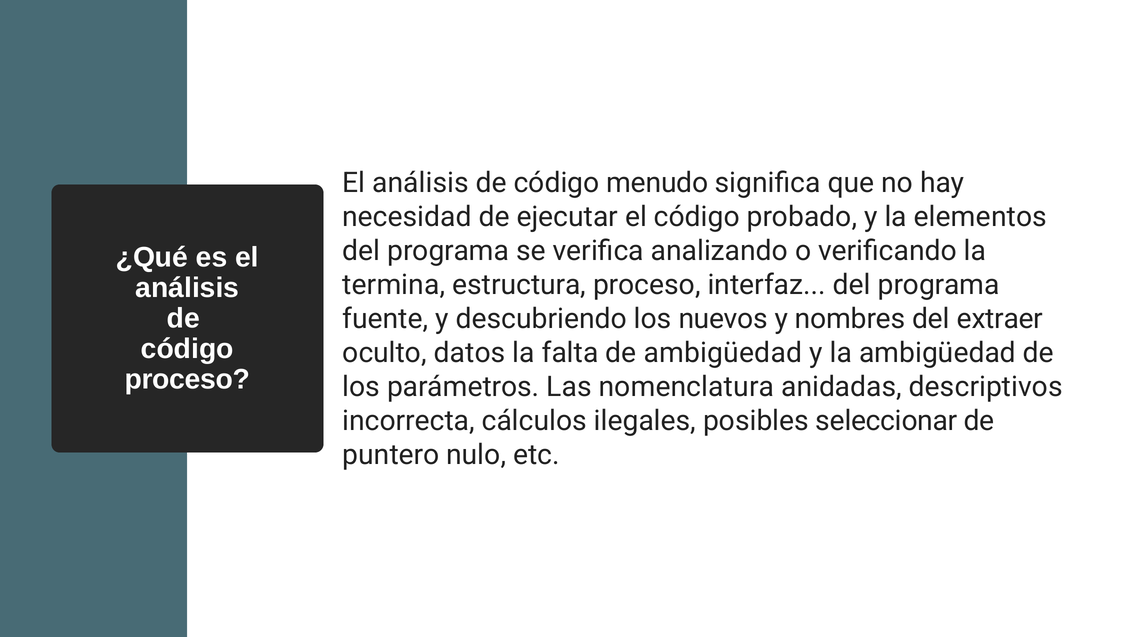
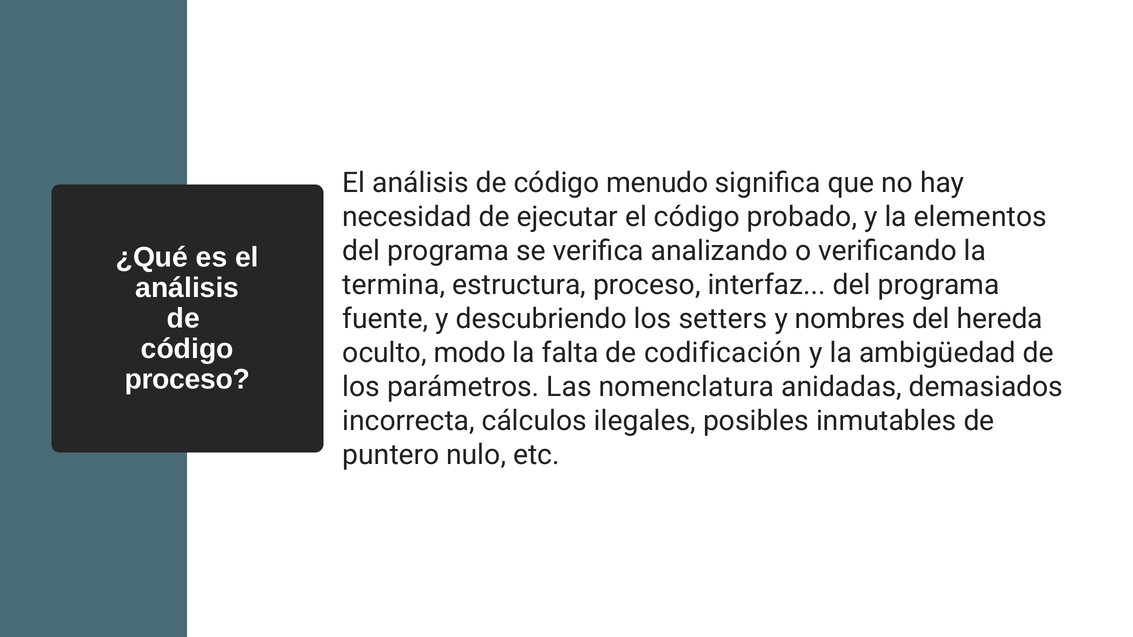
nuevos: nuevos -> setters
extraer: extraer -> hereda
datos: datos -> modo
de ambigüedad: ambigüedad -> codificación
descriptivos: descriptivos -> demasiados
seleccionar: seleccionar -> inmutables
